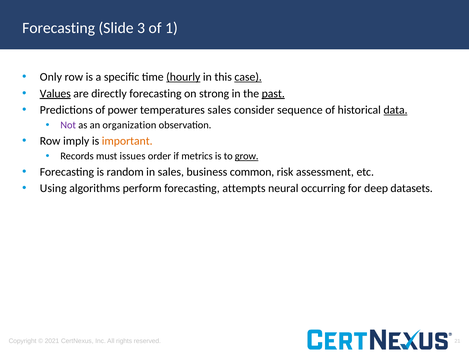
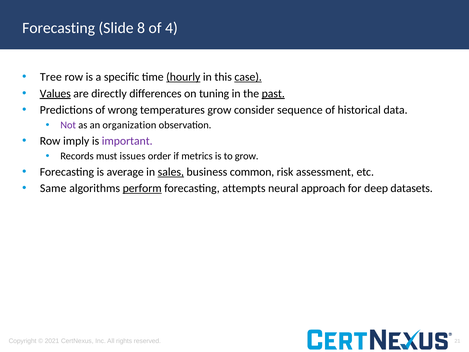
3: 3 -> 8
1: 1 -> 4
Only: Only -> Tree
directly forecasting: forecasting -> differences
strong: strong -> tuning
power: power -> wrong
temperatures sales: sales -> grow
data underline: present -> none
important colour: orange -> purple
grow at (247, 156) underline: present -> none
random: random -> average
sales at (171, 172) underline: none -> present
Using: Using -> Same
perform underline: none -> present
occurring: occurring -> approach
